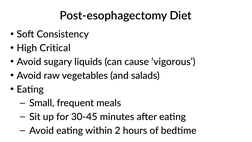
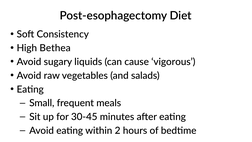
Critical: Critical -> Bethea
